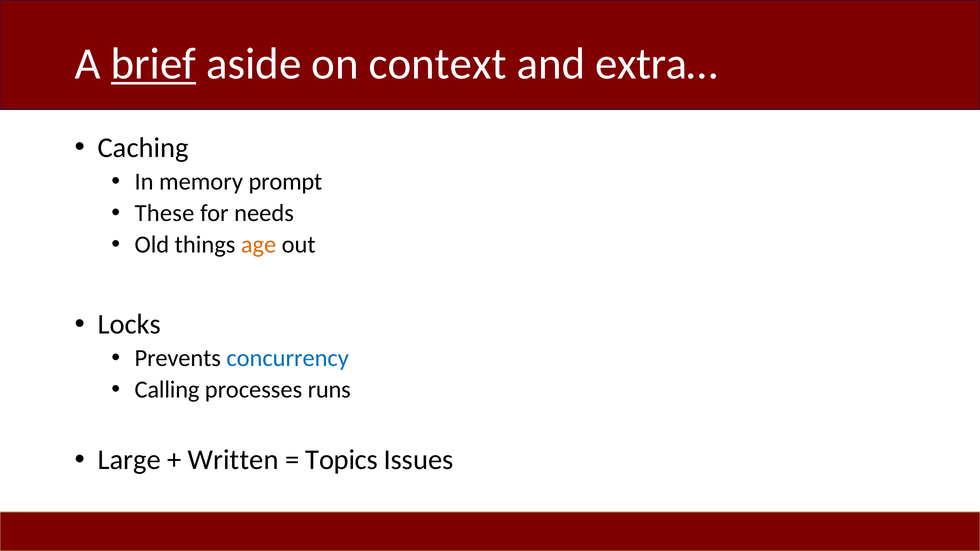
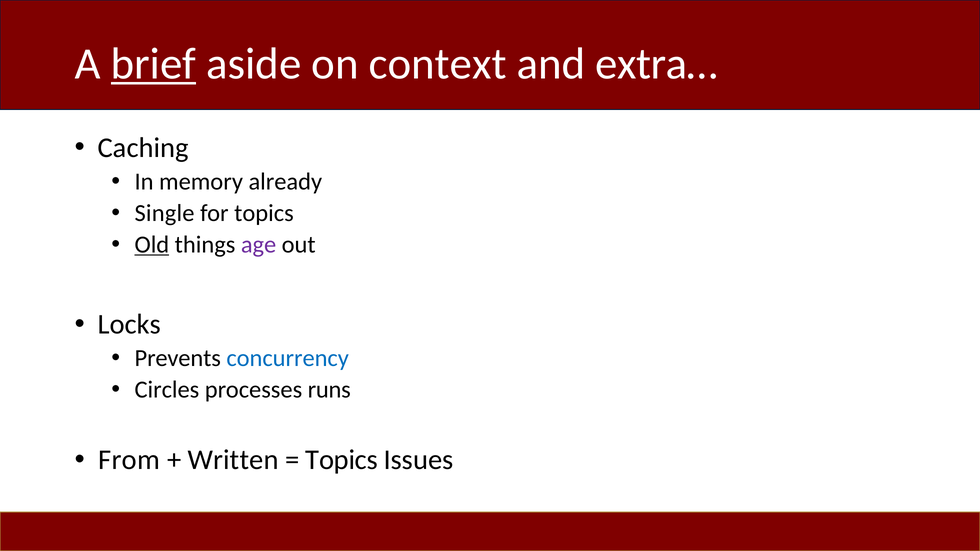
prompt: prompt -> already
These: These -> Single
for needs: needs -> topics
Old underline: none -> present
age colour: orange -> purple
Calling: Calling -> Circles
Large: Large -> From
